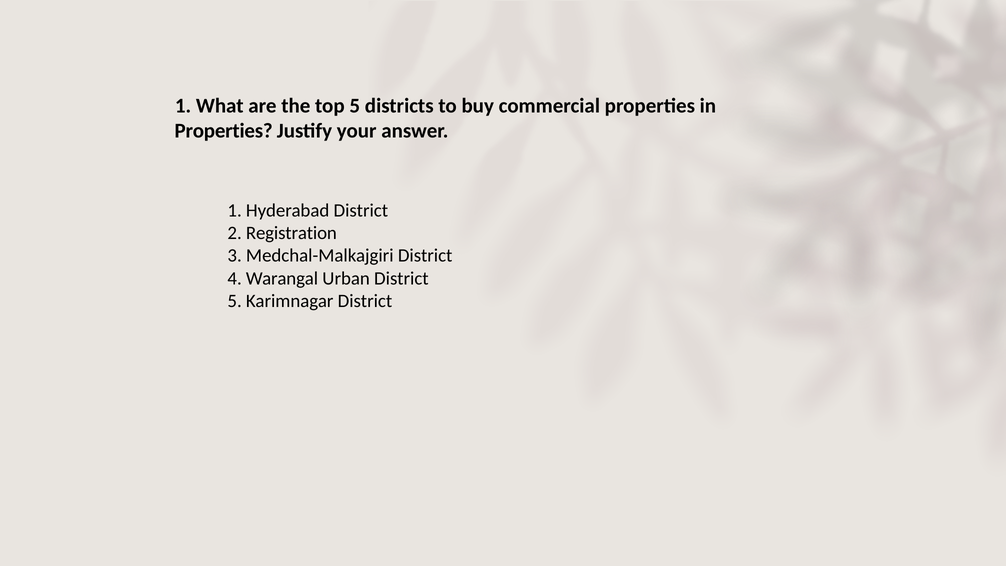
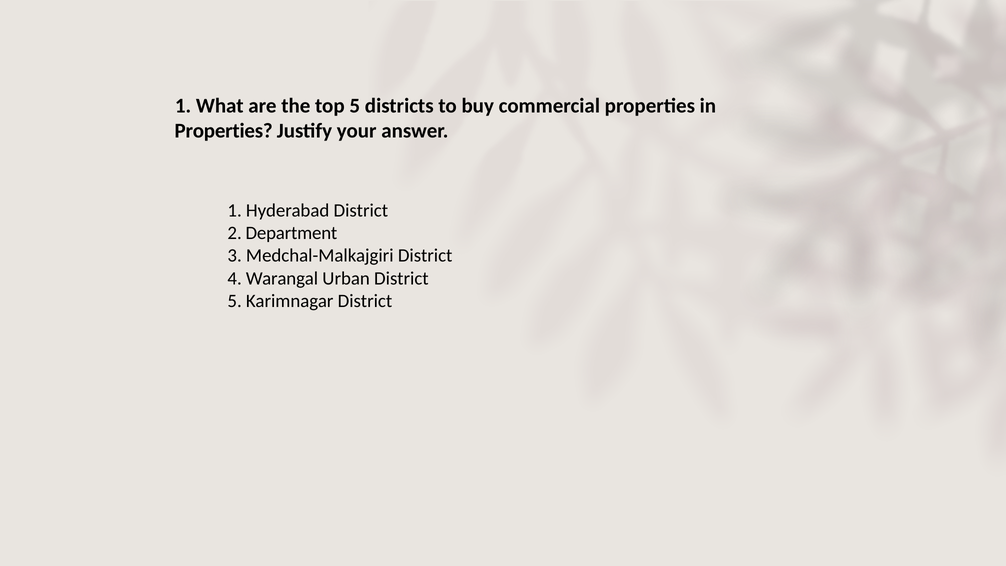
Registration: Registration -> Department
